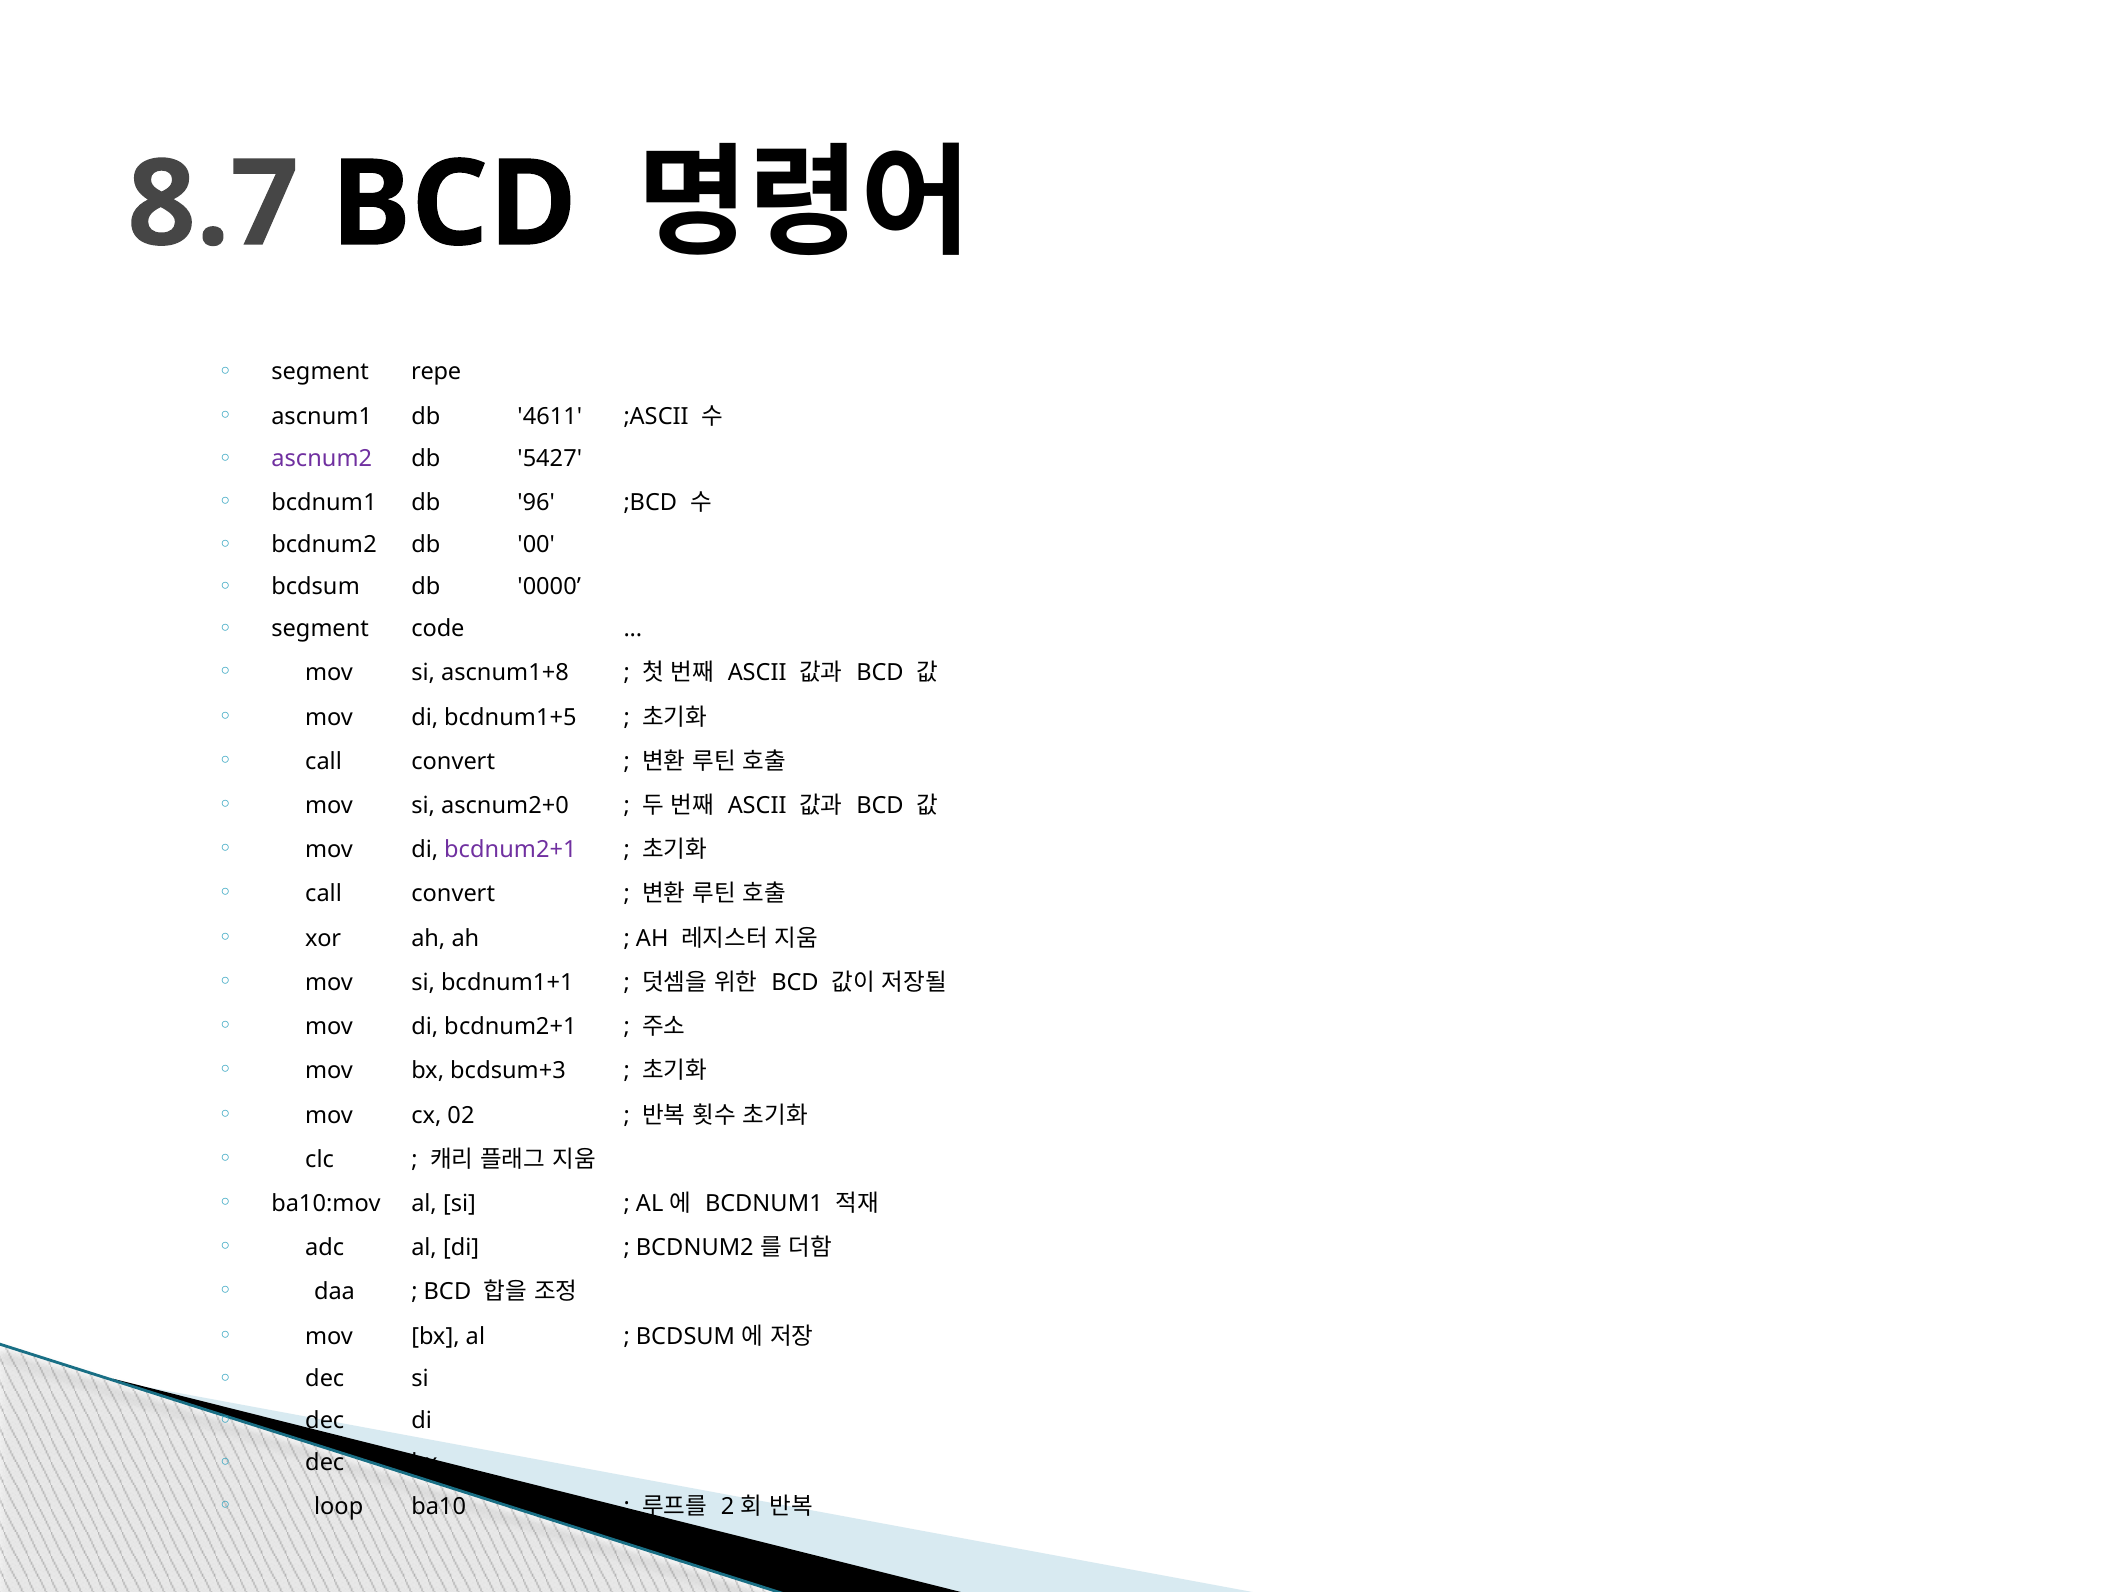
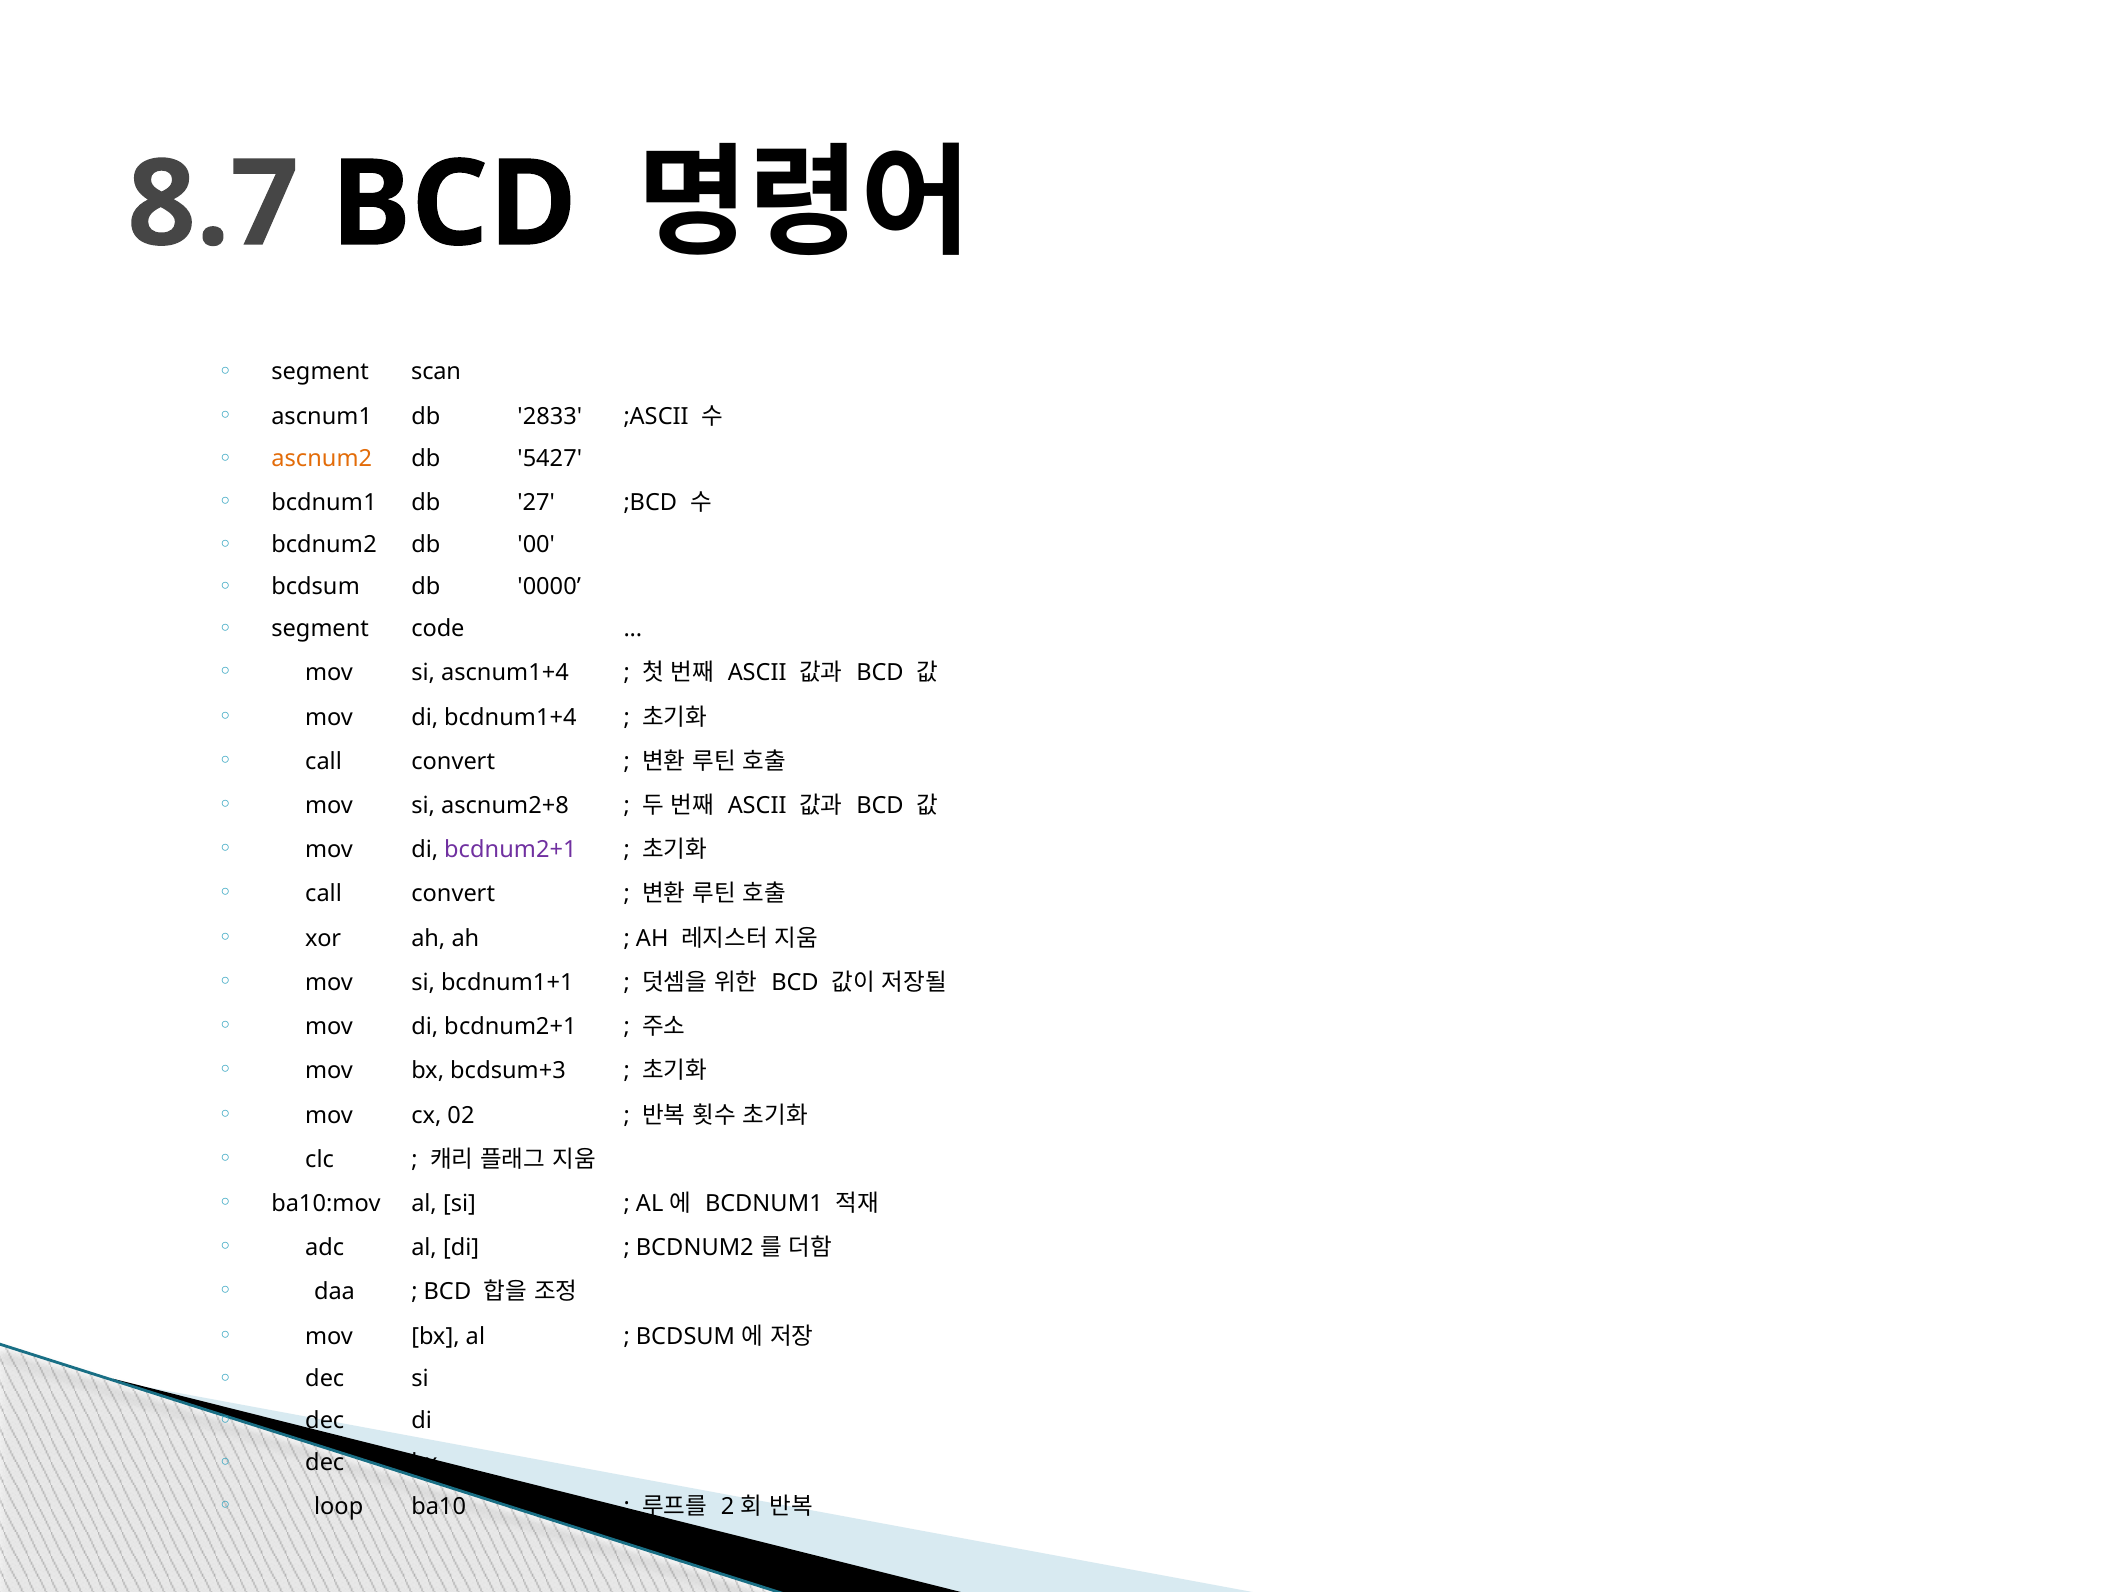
repe: repe -> scan
4611: 4611 -> 2833
ascnum2 colour: purple -> orange
96: 96 -> 27
ascnum1+8: ascnum1+8 -> ascnum1+4
bcdnum1+5: bcdnum1+5 -> bcdnum1+4
ascnum2+0: ascnum2+0 -> ascnum2+8
